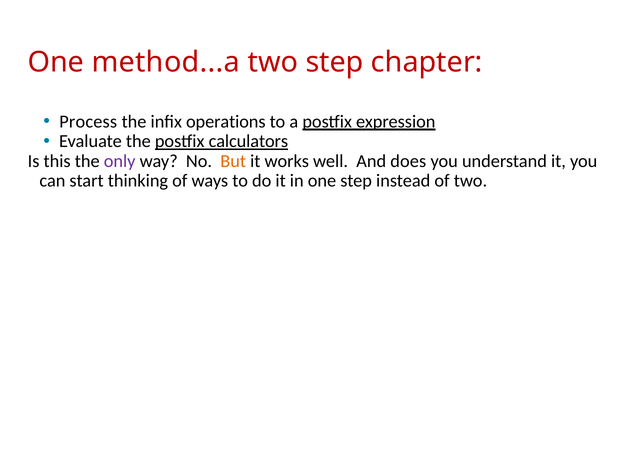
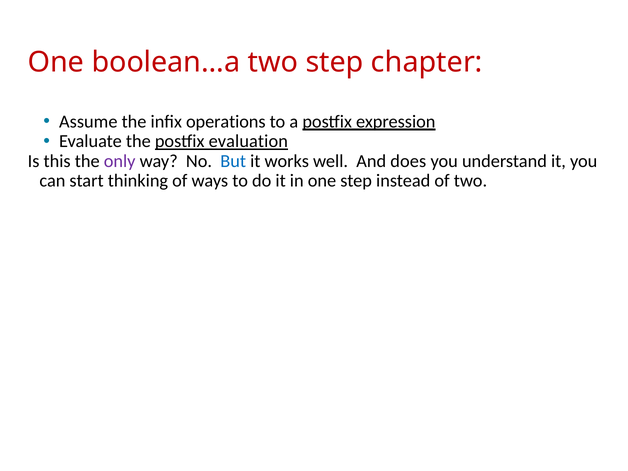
method...a: method...a -> boolean...a
Process: Process -> Assume
calculators: calculators -> evaluation
But colour: orange -> blue
